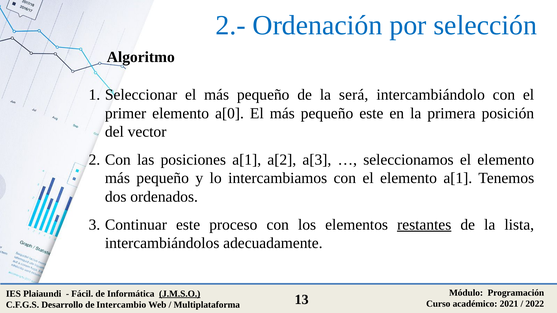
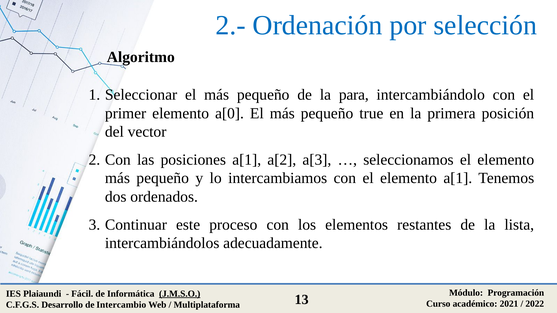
será: será -> para
pequeño este: este -> true
restantes underline: present -> none
